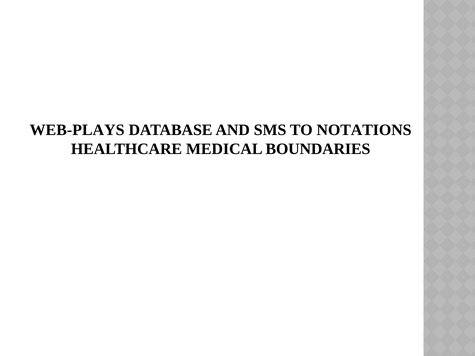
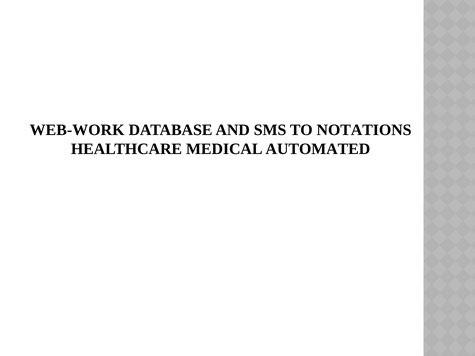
WEB-PLAYS: WEB-PLAYS -> WEB-WORK
BOUNDARIES: BOUNDARIES -> AUTOMATED
